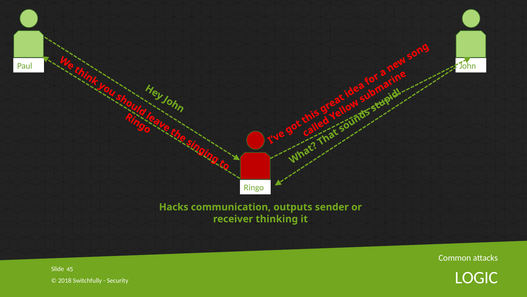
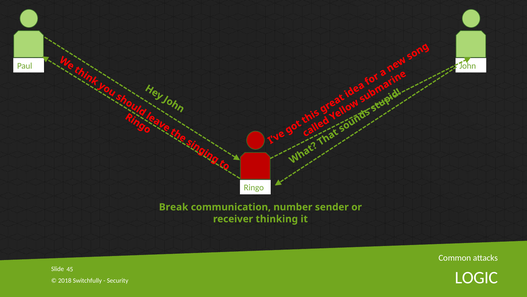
Hacks: Hacks -> Break
outputs: outputs -> number
